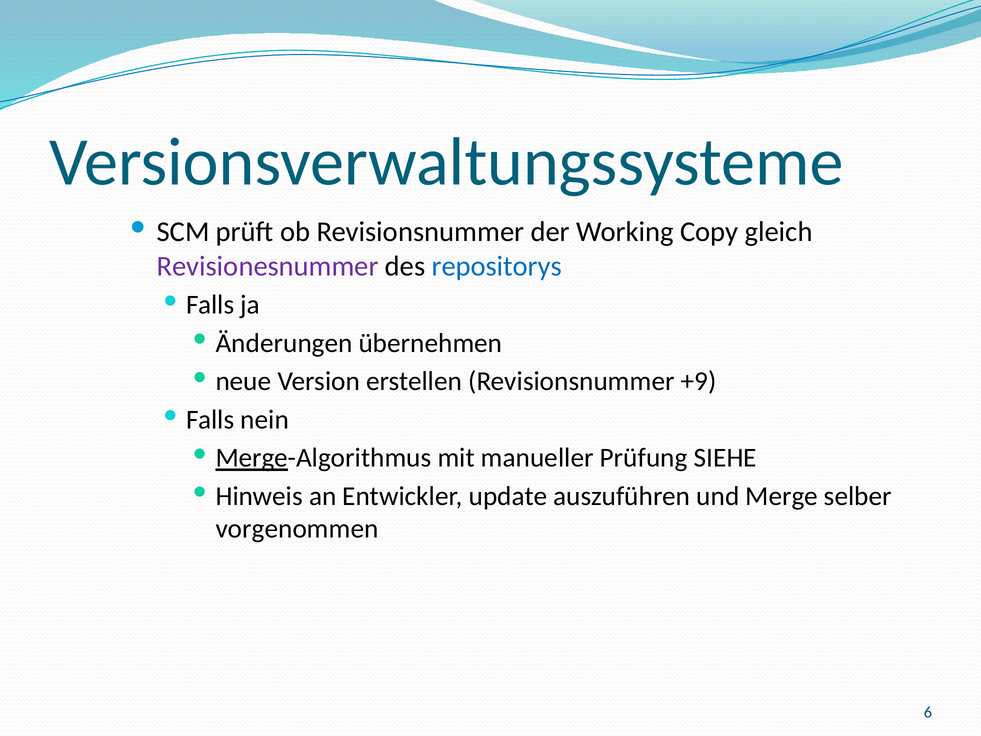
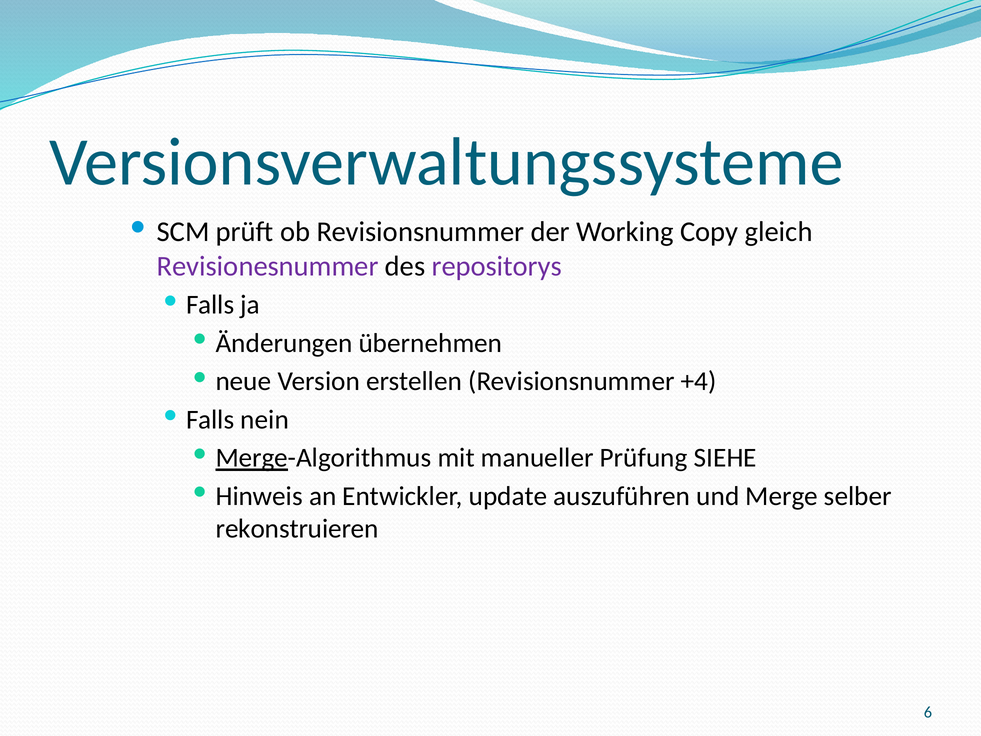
repositorys colour: blue -> purple
+9: +9 -> +4
vorgenommen: vorgenommen -> rekonstruieren
